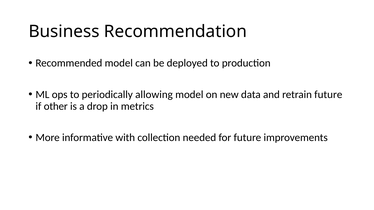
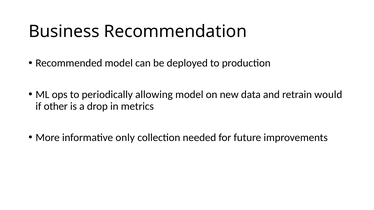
retrain future: future -> would
with: with -> only
